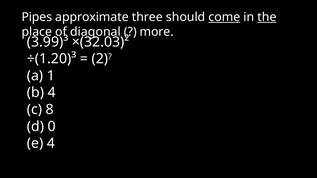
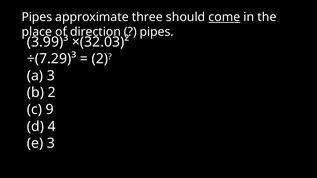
the underline: present -> none
diagonal: diagonal -> direction
more at (157, 32): more -> pipes
÷(1.20)³: ÷(1.20)³ -> ÷(7.29)³
a 1: 1 -> 3
b 4: 4 -> 2
8: 8 -> 9
0: 0 -> 4
e 4: 4 -> 3
